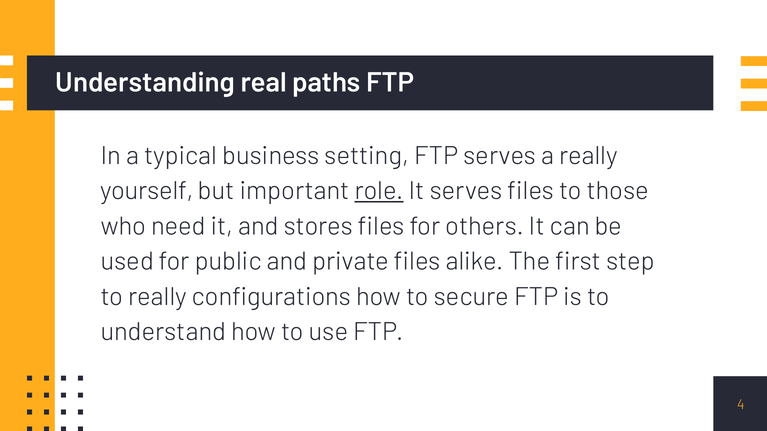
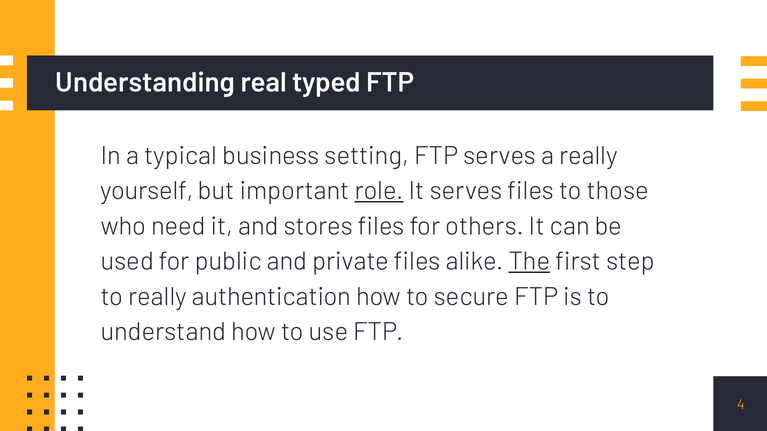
paths: paths -> typed
The underline: none -> present
configurations: configurations -> authentication
